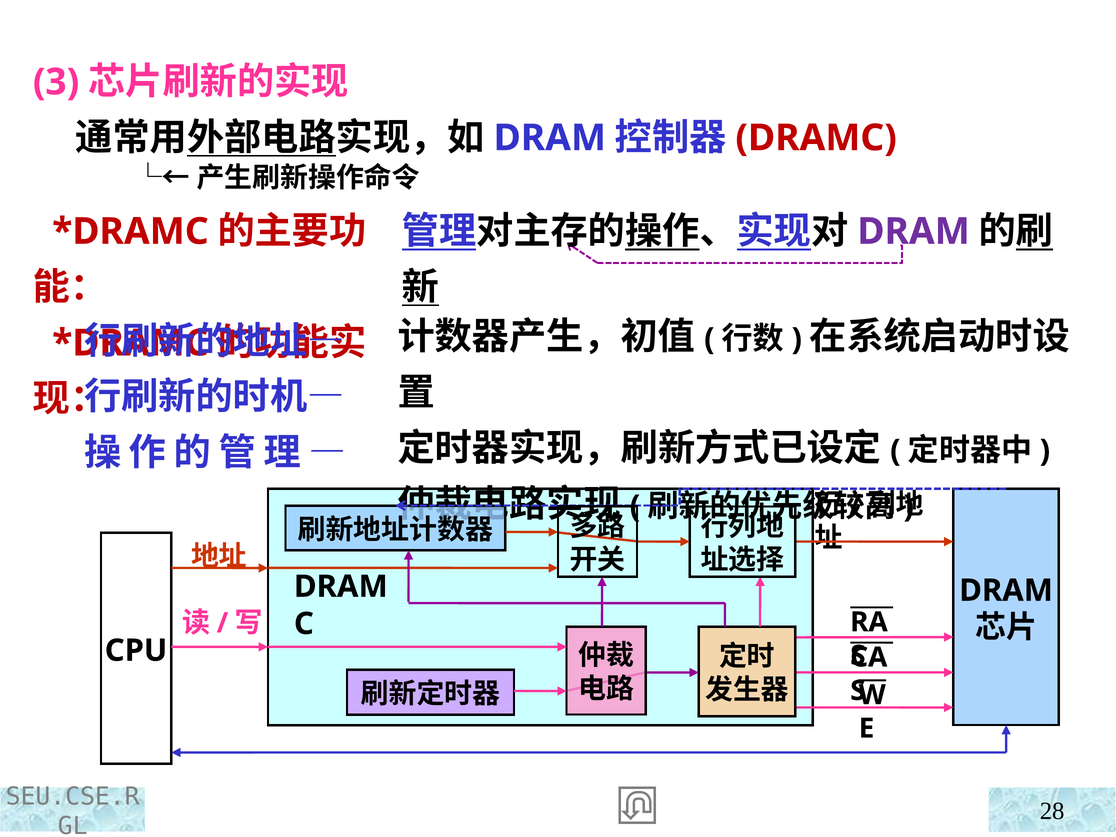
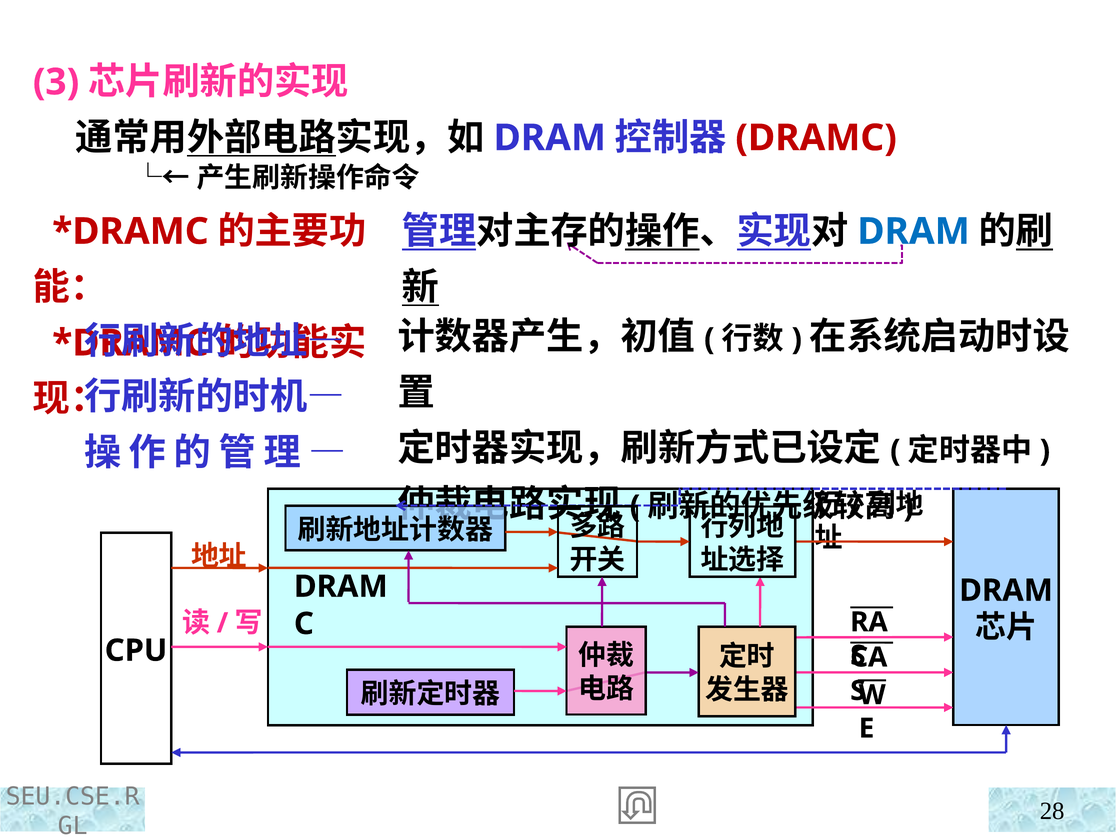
DRAM at (914, 232) colour: purple -> blue
